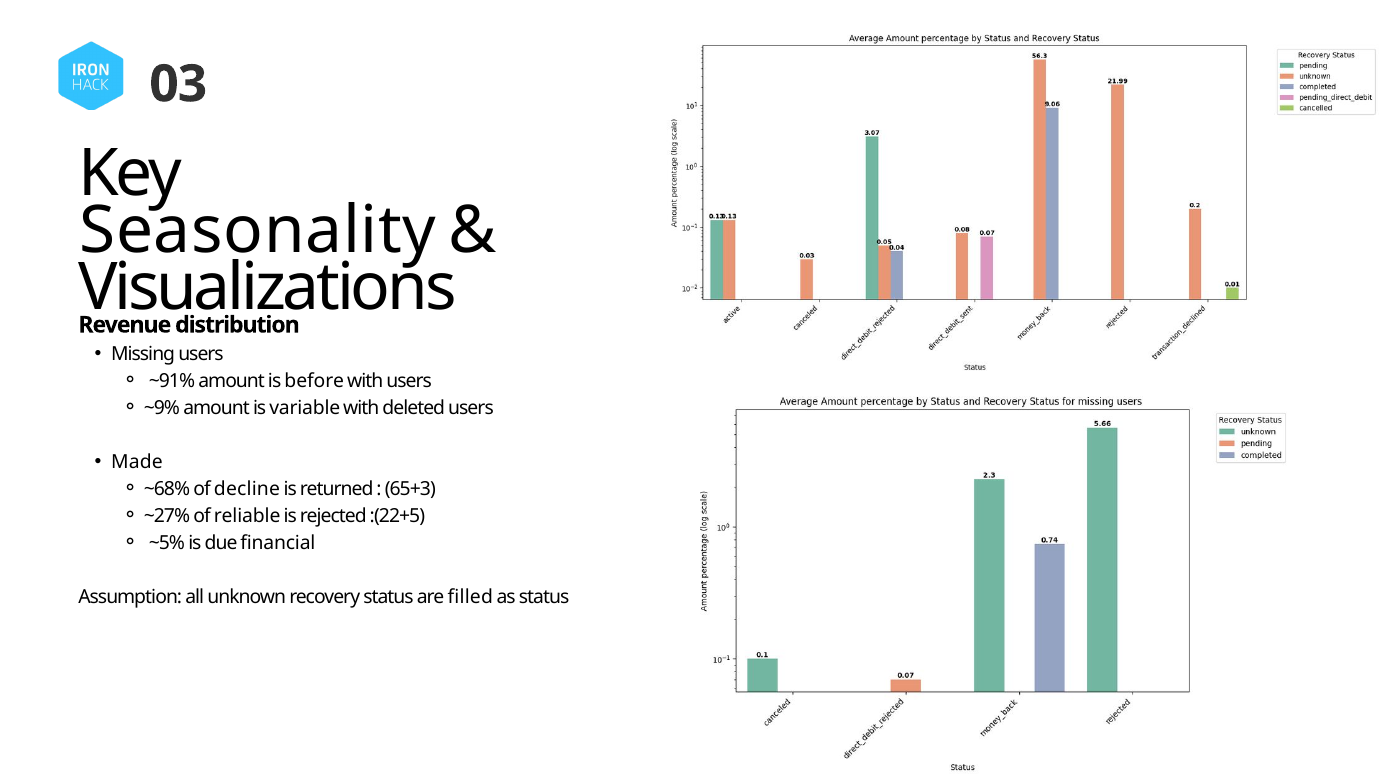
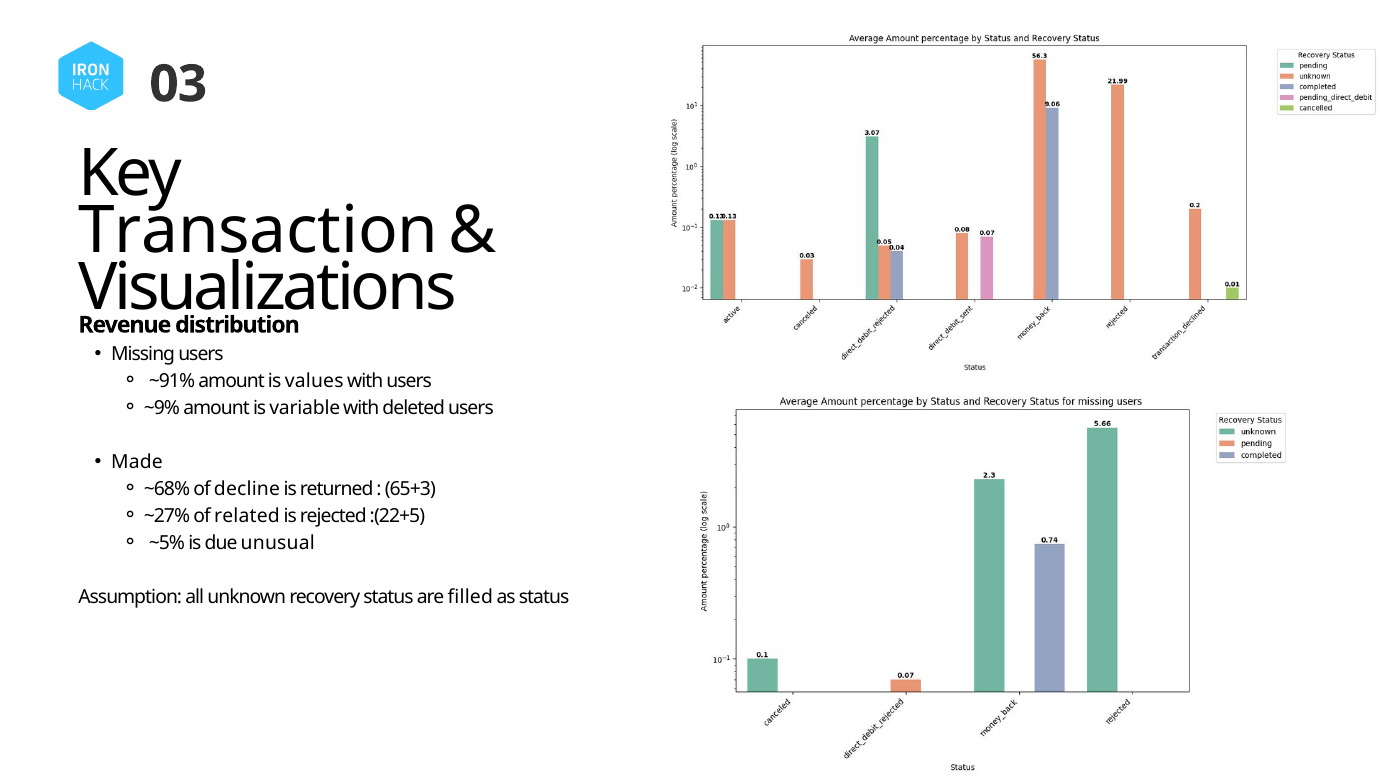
Seasonality: Seasonality -> Transaction
before: before -> values
reliable: reliable -> related
financial: financial -> unusual
